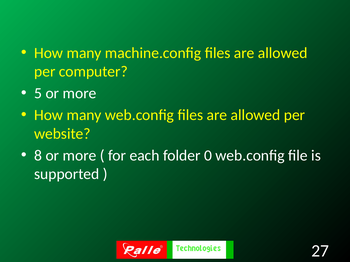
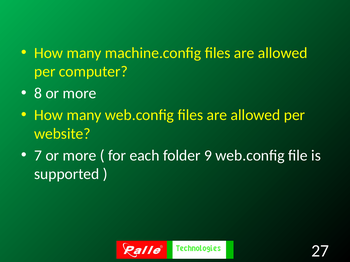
5: 5 -> 8
8: 8 -> 7
0: 0 -> 9
